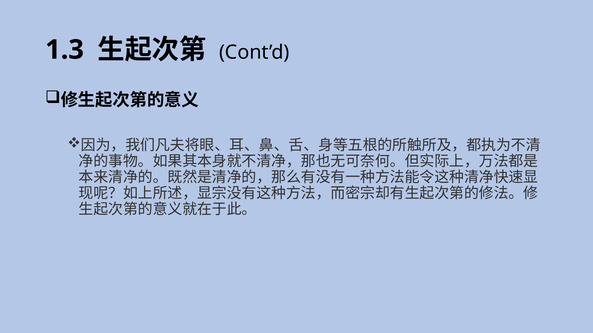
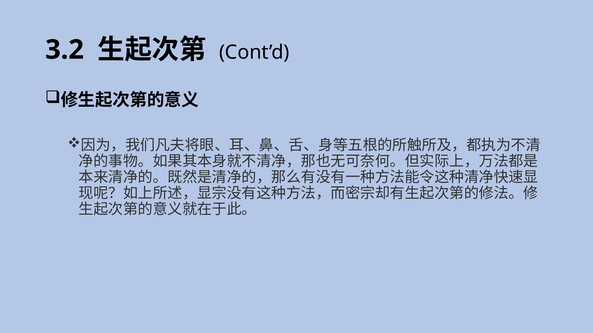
1.3: 1.3 -> 3.2
